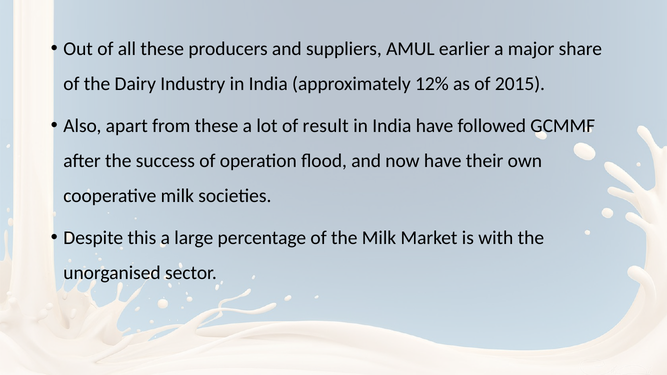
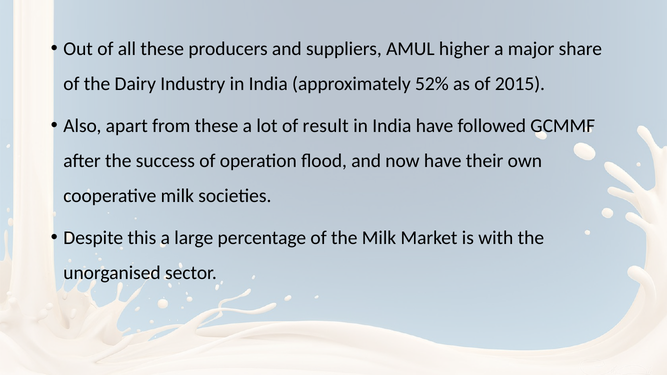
earlier: earlier -> higher
12%: 12% -> 52%
